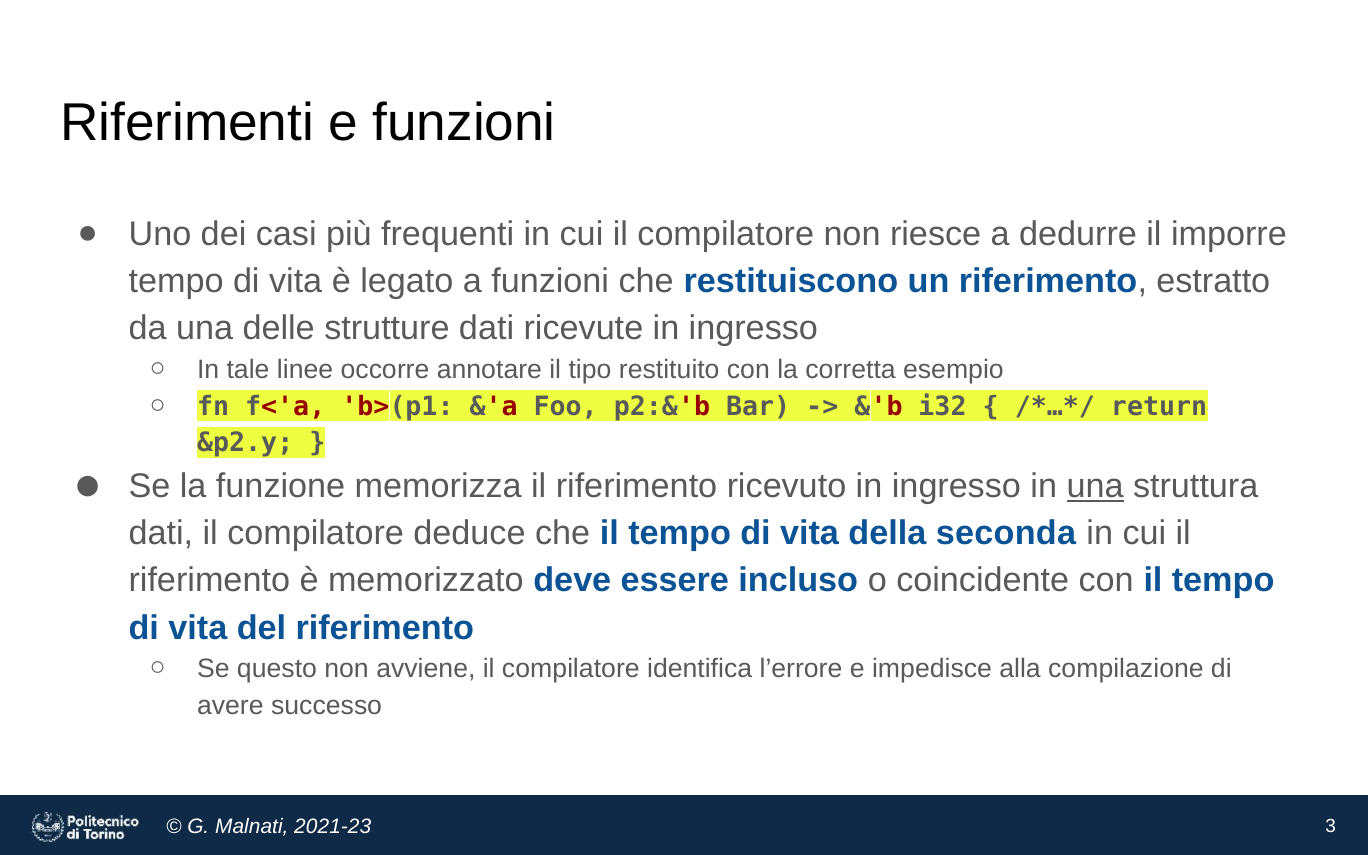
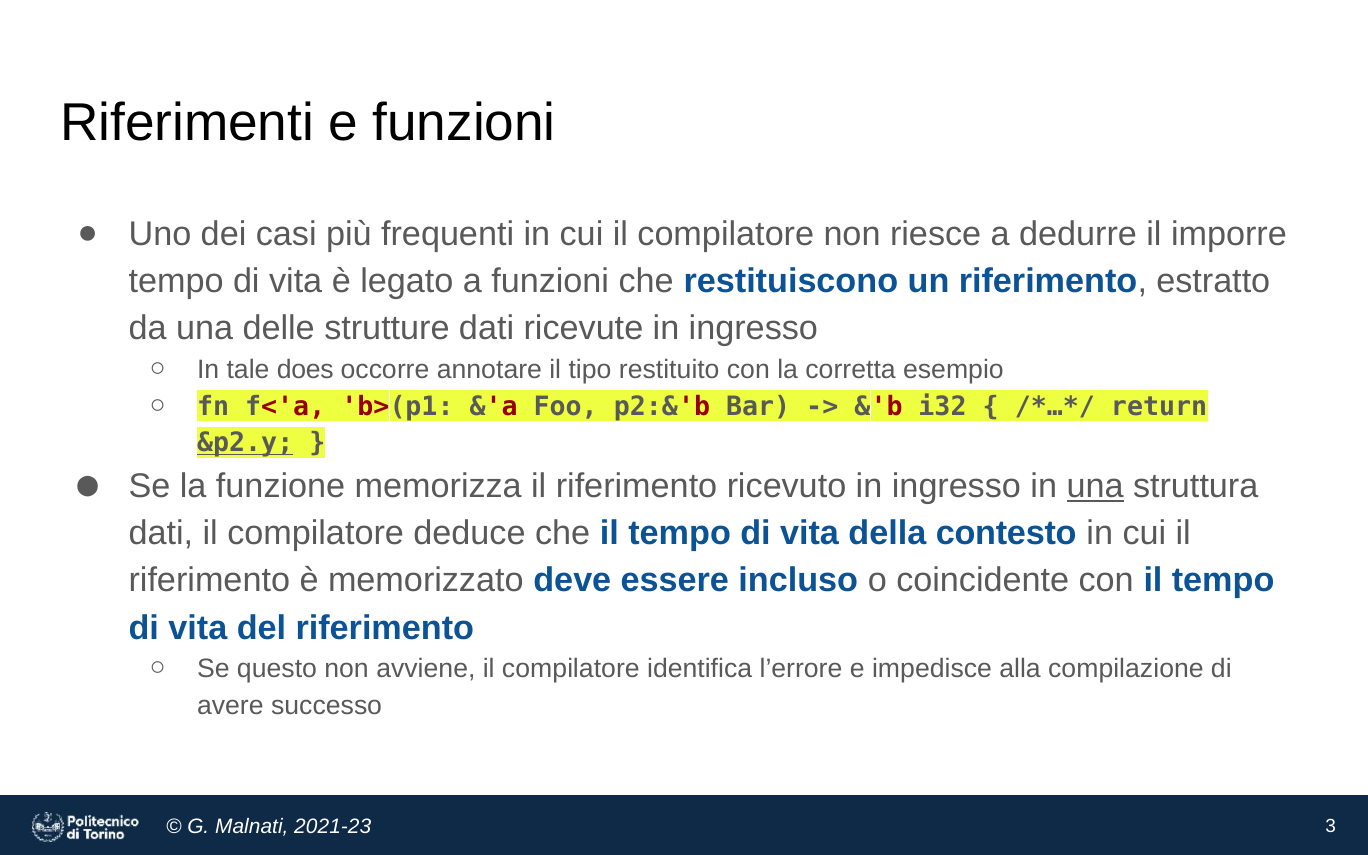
linee: linee -> does
&p2.y underline: none -> present
seconda: seconda -> contesto
